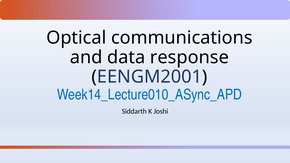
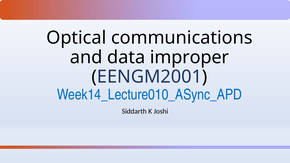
response: response -> improper
